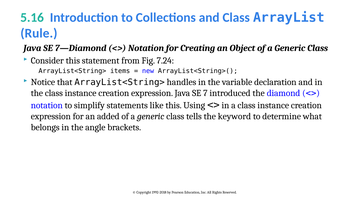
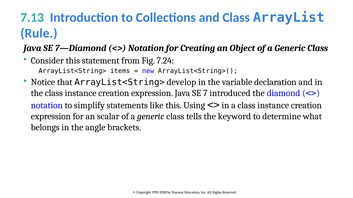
5.16: 5.16 -> 7.13
handles: handles -> develop
added: added -> scalar
